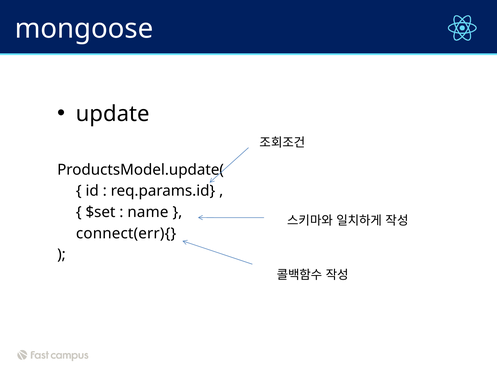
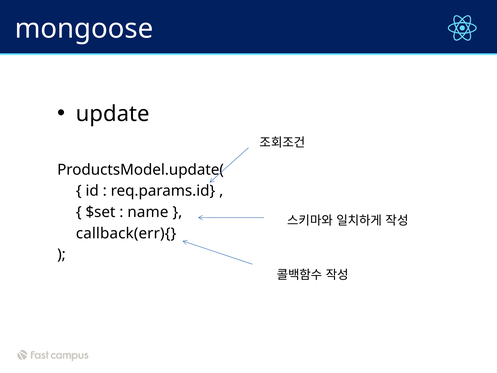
connect(err){: connect(err){ -> callback(err){
